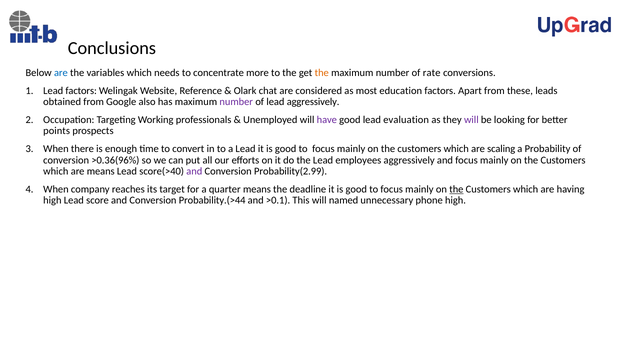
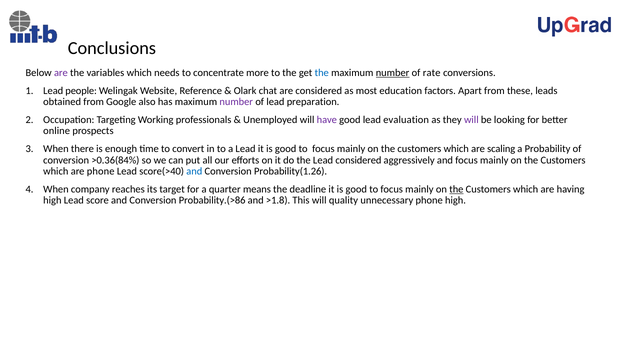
are at (61, 73) colour: blue -> purple
the at (322, 73) colour: orange -> blue
number at (393, 73) underline: none -> present
Lead factors: factors -> people
lead aggressively: aggressively -> preparation
points: points -> online
>0.36(96%: >0.36(96% -> >0.36(84%
Lead employees: employees -> considered
are means: means -> phone
and at (194, 172) colour: purple -> blue
Probability(2.99: Probability(2.99 -> Probability(1.26
Probability.(>44: Probability.(>44 -> Probability.(>86
>0.1: >0.1 -> >1.8
named: named -> quality
